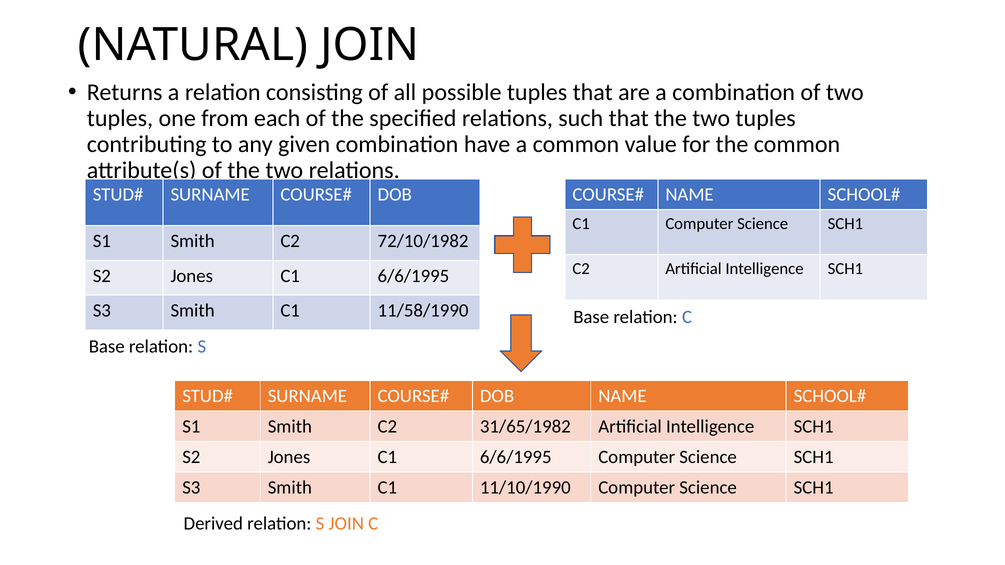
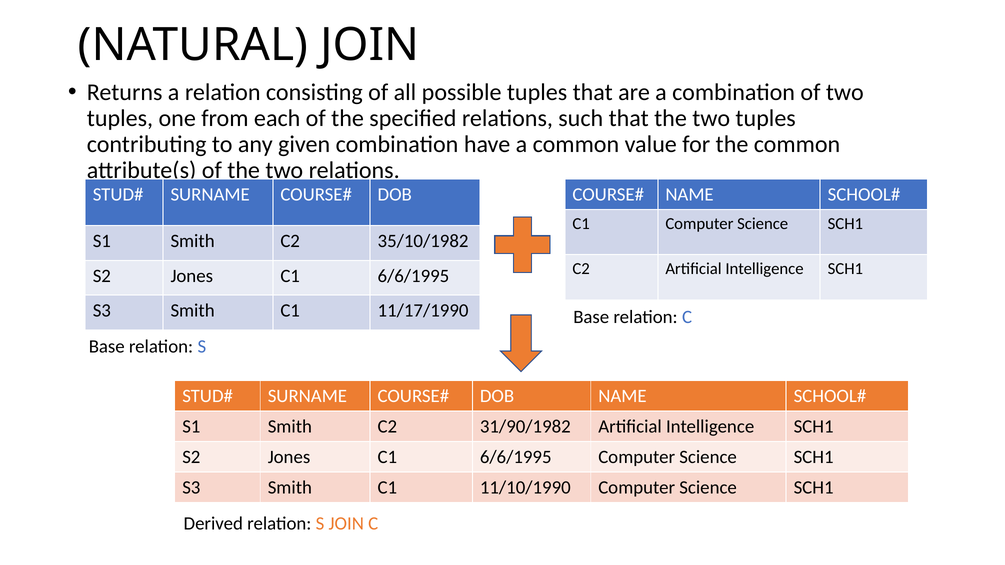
72/10/1982: 72/10/1982 -> 35/10/1982
11/58/1990: 11/58/1990 -> 11/17/1990
31/65/1982: 31/65/1982 -> 31/90/1982
